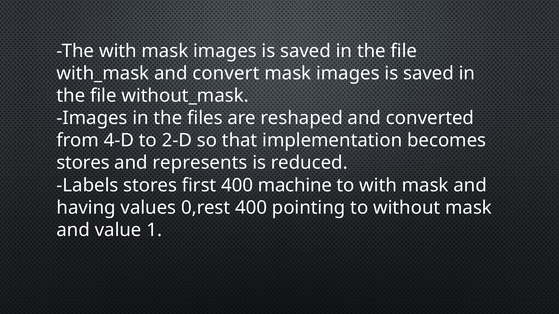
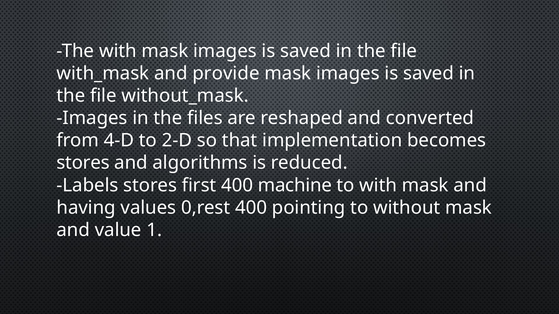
convert: convert -> provide
represents: represents -> algorithms
